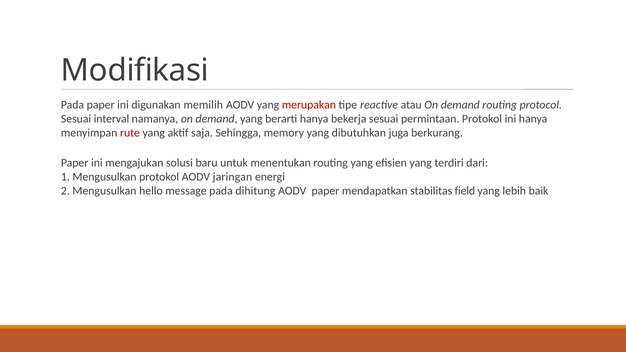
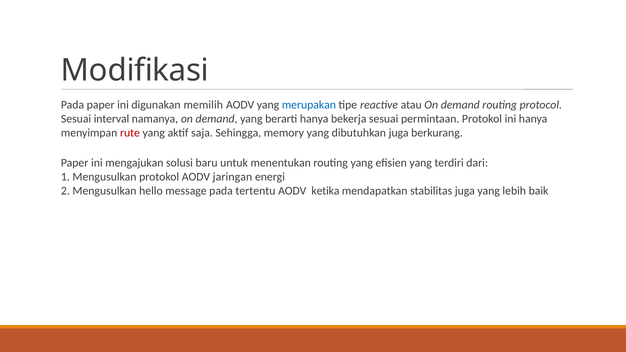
merupakan colour: red -> blue
dihitung: dihitung -> tertentu
AODV paper: paper -> ketika
stabilitas field: field -> juga
